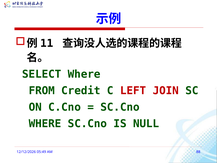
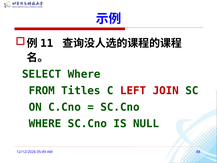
Credit: Credit -> Titles
